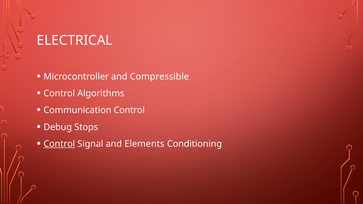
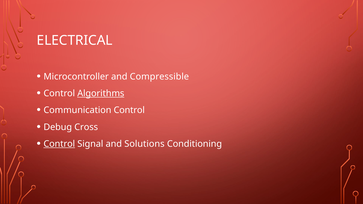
Algorithms underline: none -> present
Stops: Stops -> Cross
Elements: Elements -> Solutions
